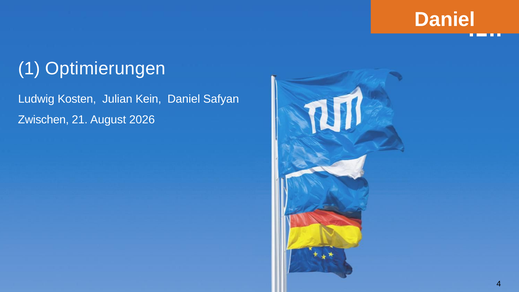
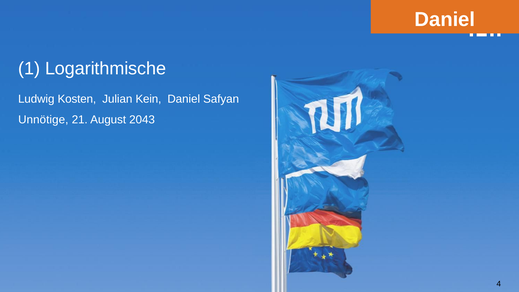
Optimierungen: Optimierungen -> Logarithmische
Zwischen: Zwischen -> Unnötige
2026: 2026 -> 2043
